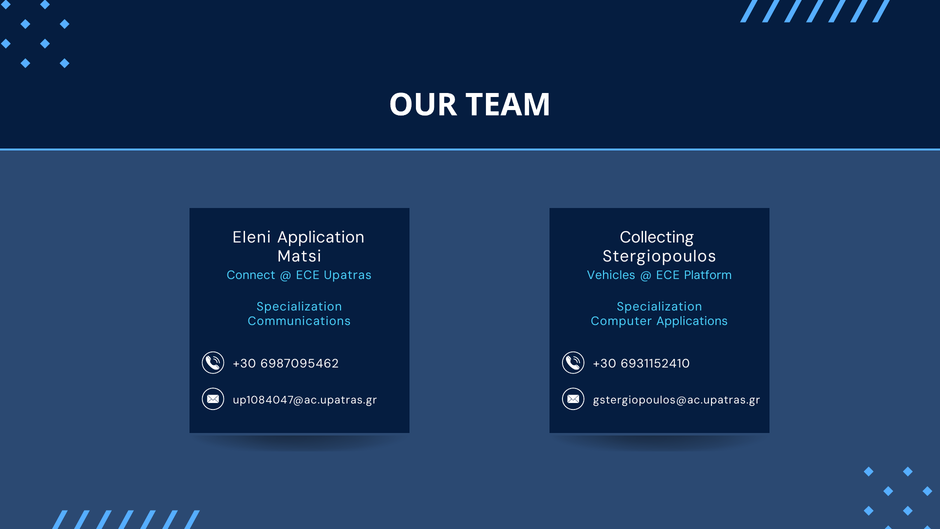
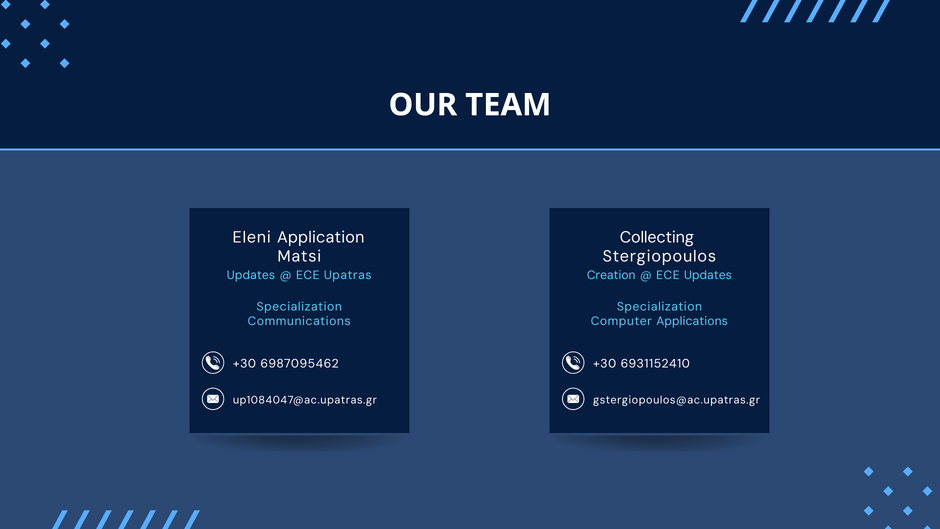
Connect at (251, 275): Connect -> Updates
Vehicles: Vehicles -> Creation
ECE Platform: Platform -> Updates
